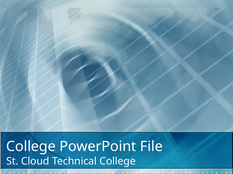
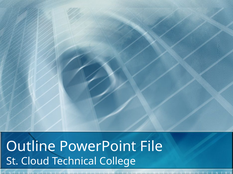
College at (31, 147): College -> Outline
